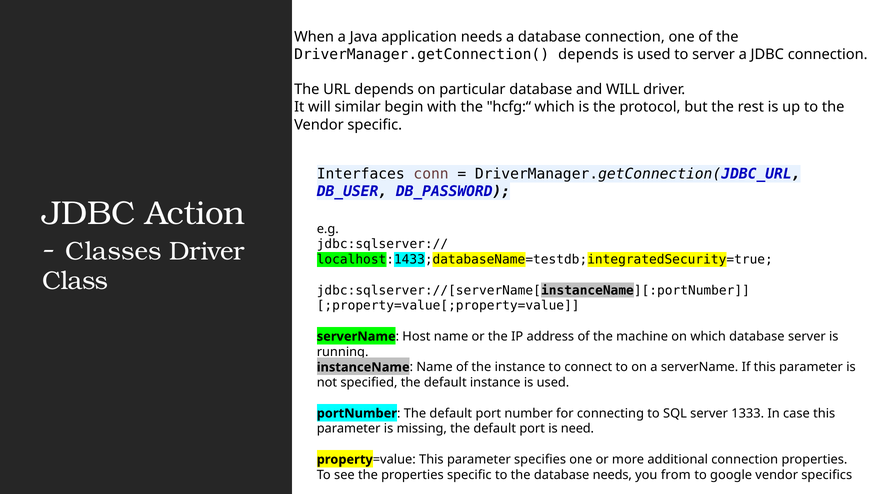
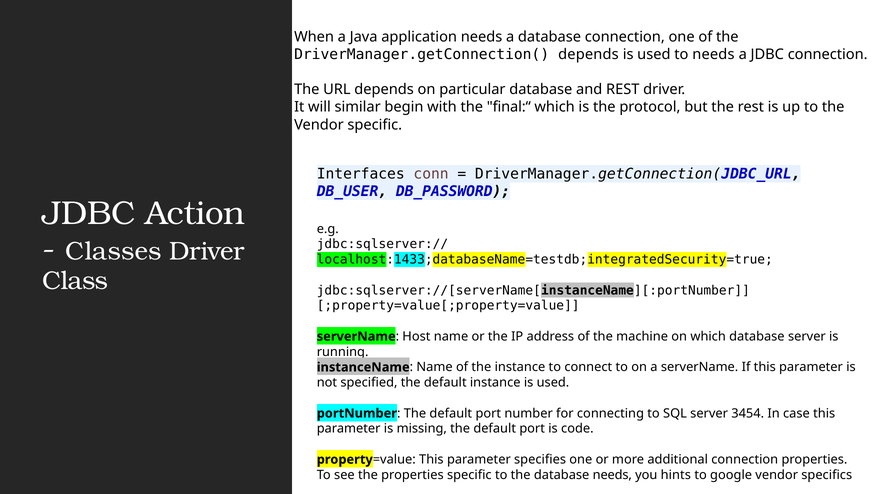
to server: server -> needs
and WILL: WILL -> REST
hcfg:“: hcfg:“ -> final:“
1333: 1333 -> 3454
need: need -> code
from: from -> hints
